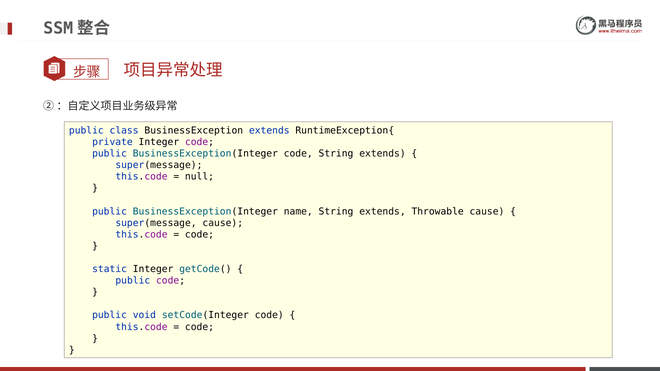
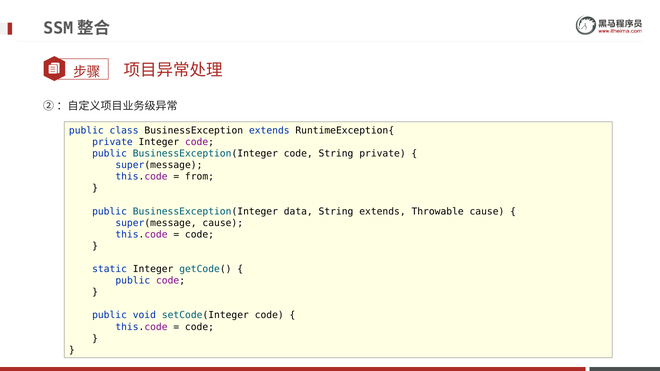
code String extends: extends -> private
null: null -> from
name: name -> data
